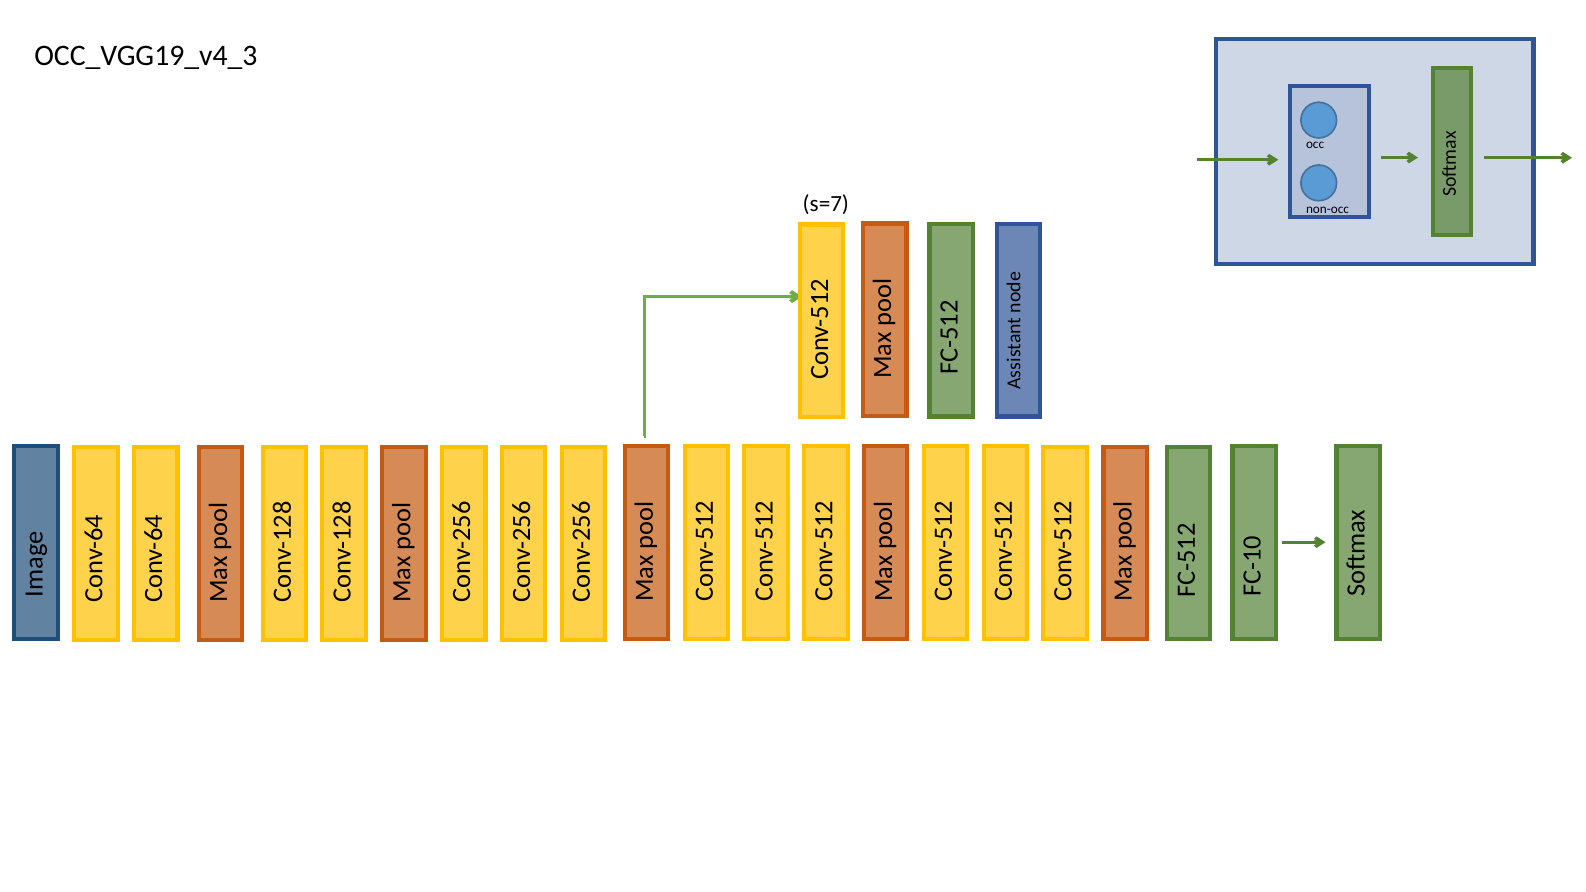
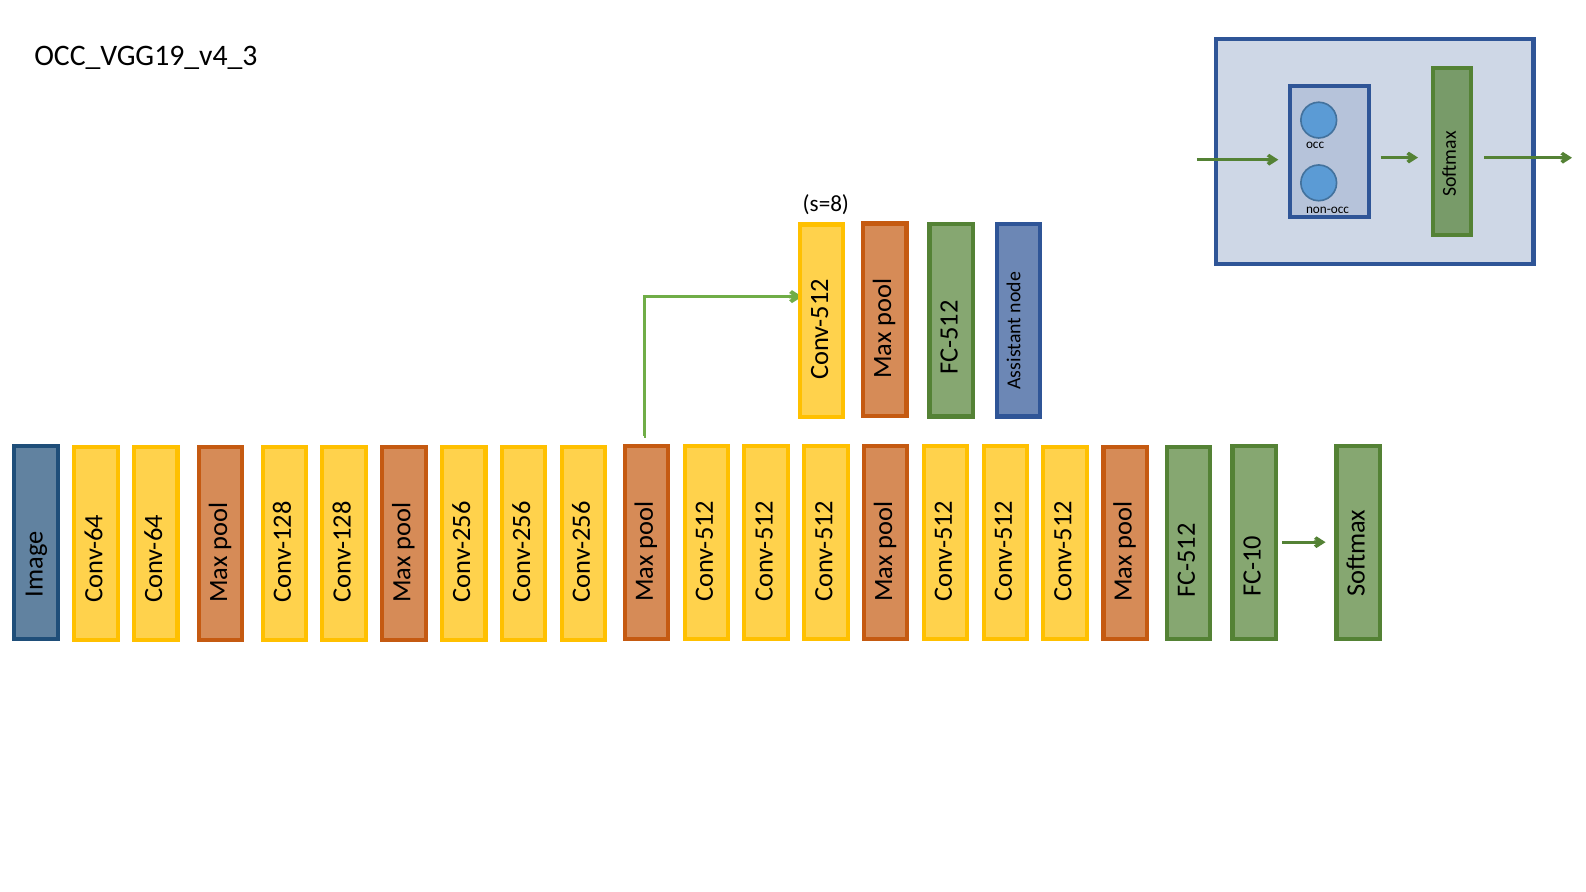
s=7: s=7 -> s=8
